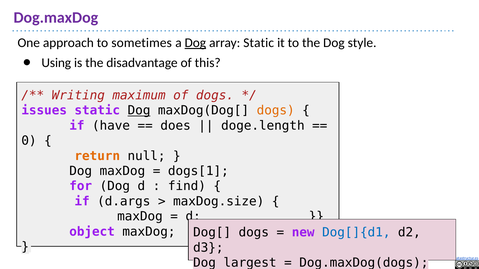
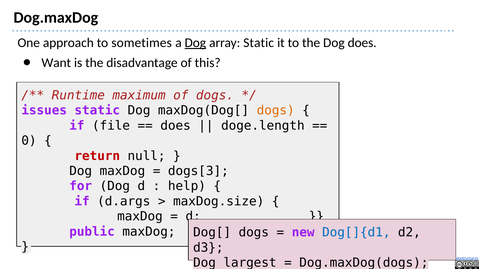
Dog.maxDog colour: purple -> black
Dog style: style -> does
Using: Using -> Want
Writing: Writing -> Runtime
Dog at (139, 111) underline: present -> none
have: have -> file
return colour: orange -> red
dogs[1: dogs[1 -> dogs[3
find: find -> help
object: object -> public
